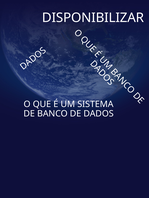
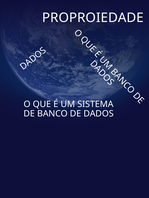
DISPONIBILIZAR: DISPONIBILIZAR -> PROPROIEDADE
